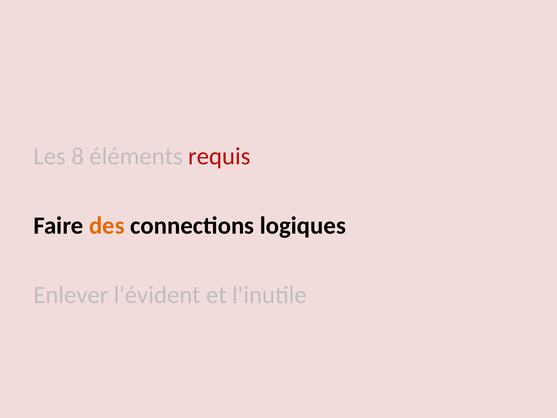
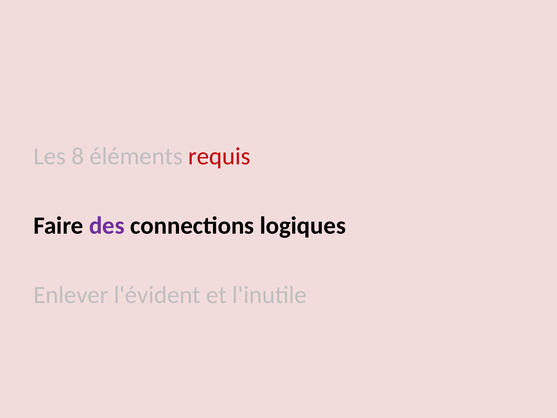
des colour: orange -> purple
